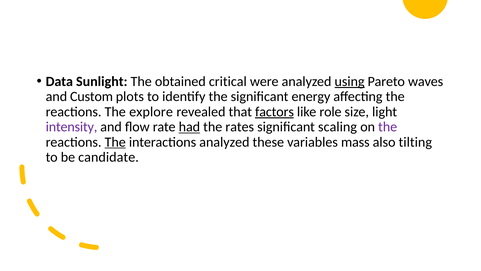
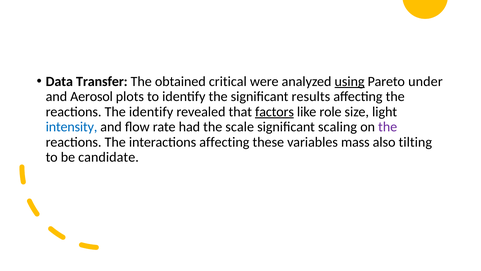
Sunlight: Sunlight -> Transfer
waves: waves -> under
Custom: Custom -> Aerosol
energy: energy -> results
The explore: explore -> identify
intensity colour: purple -> blue
had underline: present -> none
rates: rates -> scale
The at (115, 142) underline: present -> none
interactions analyzed: analyzed -> affecting
